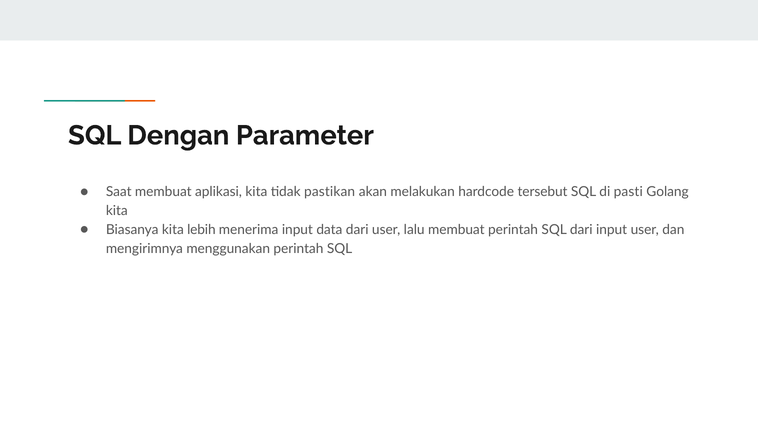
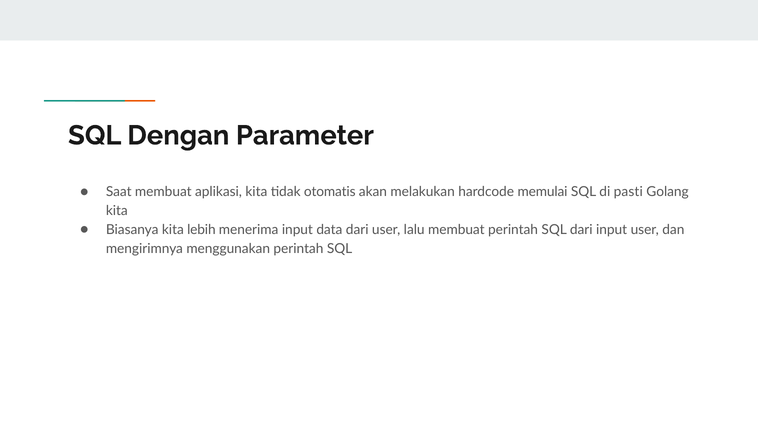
pastikan: pastikan -> otomatis
tersebut: tersebut -> memulai
